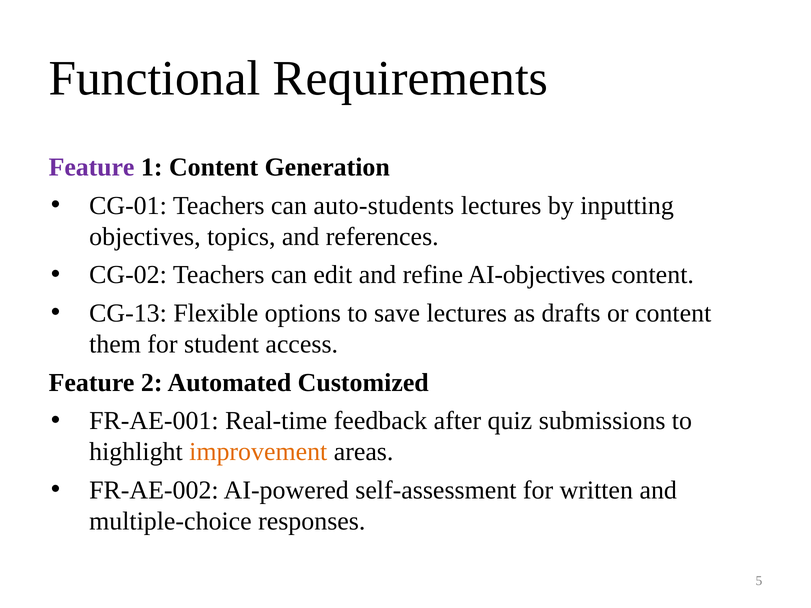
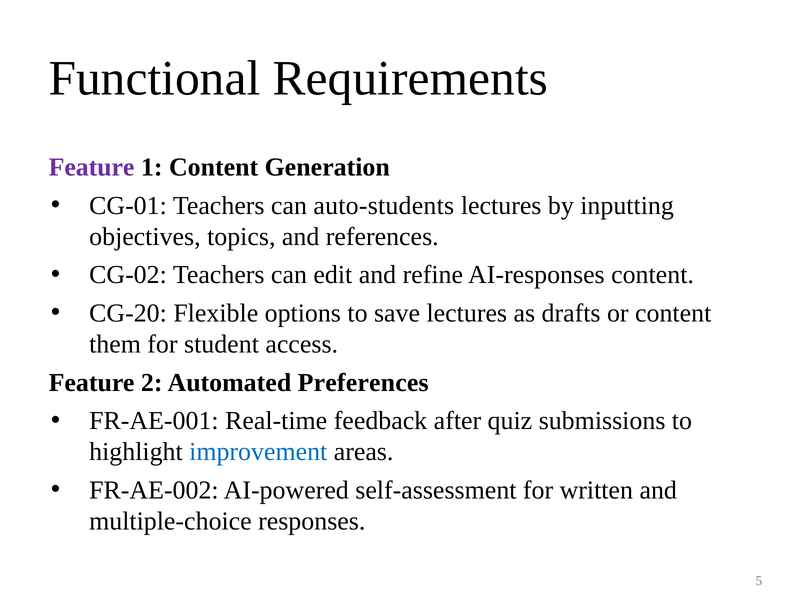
AI-objectives: AI-objectives -> AI-responses
CG-13: CG-13 -> CG-20
Customized: Customized -> Preferences
improvement colour: orange -> blue
